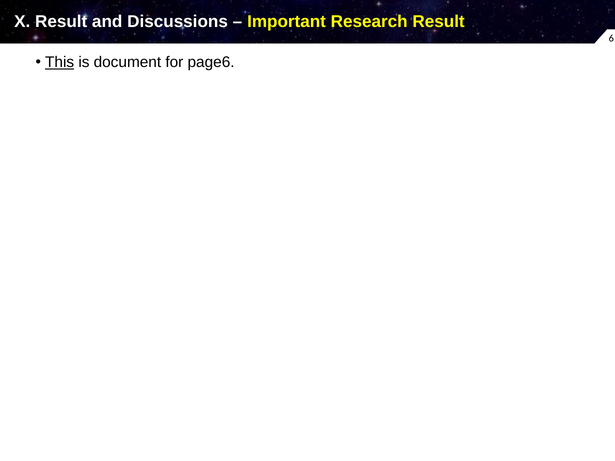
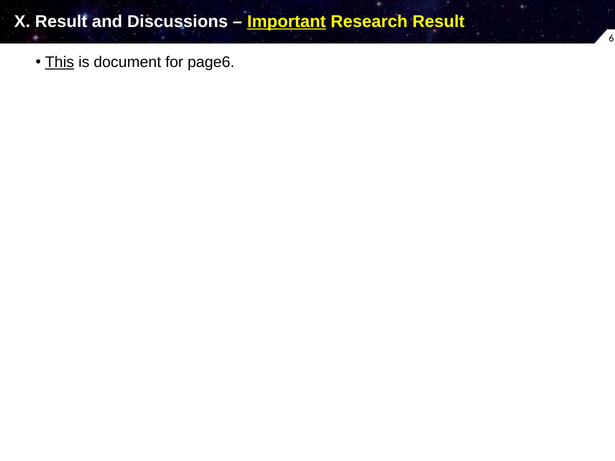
Important underline: none -> present
